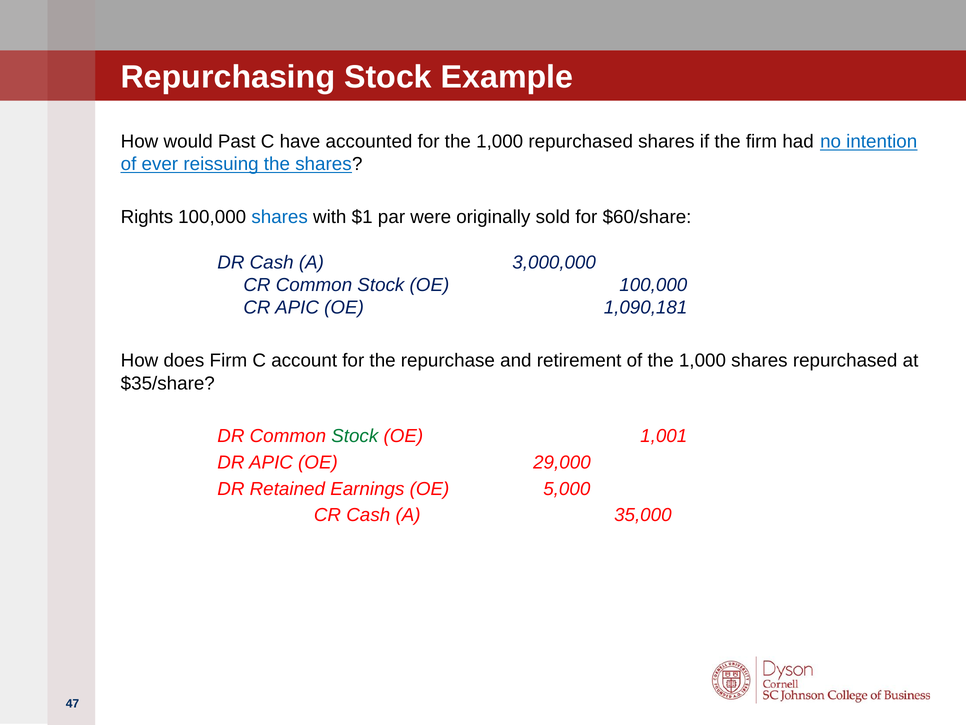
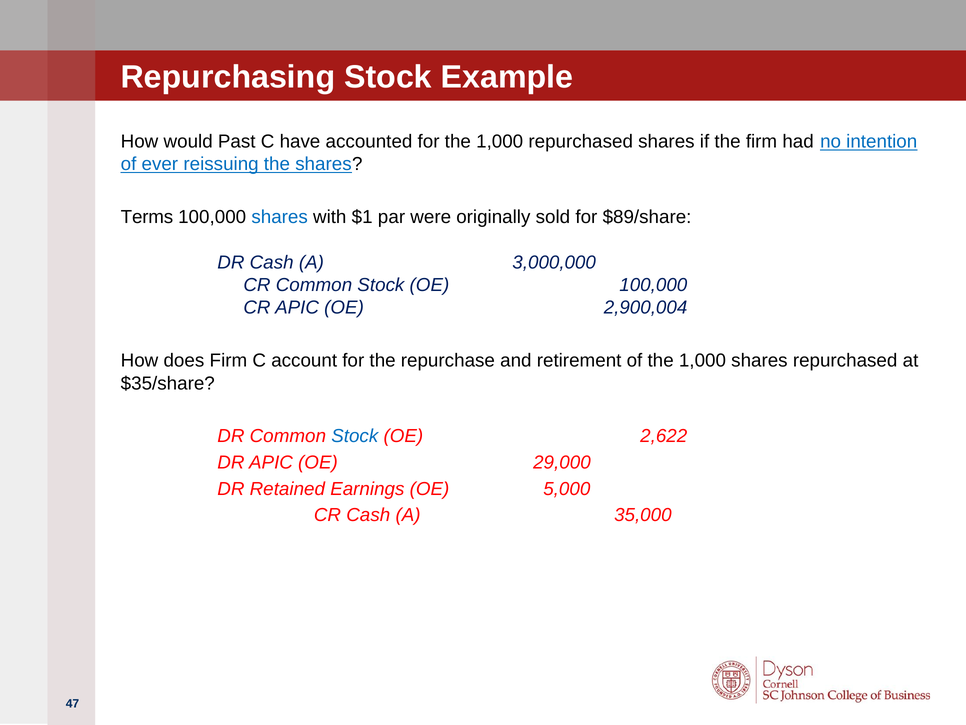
Rights: Rights -> Terms
$60/share: $60/share -> $89/share
1,090,181: 1,090,181 -> 2,900,004
Stock at (355, 436) colour: green -> blue
1,001: 1,001 -> 2,622
